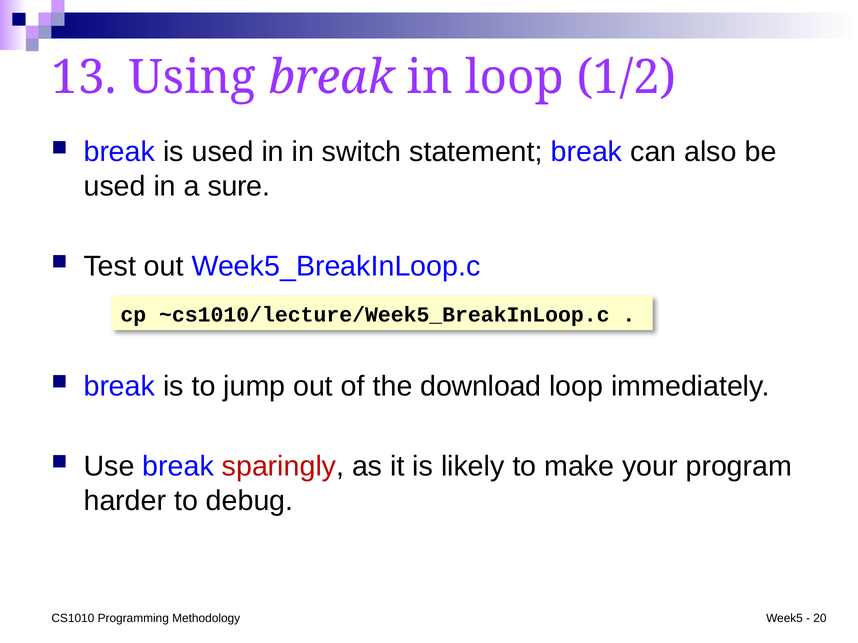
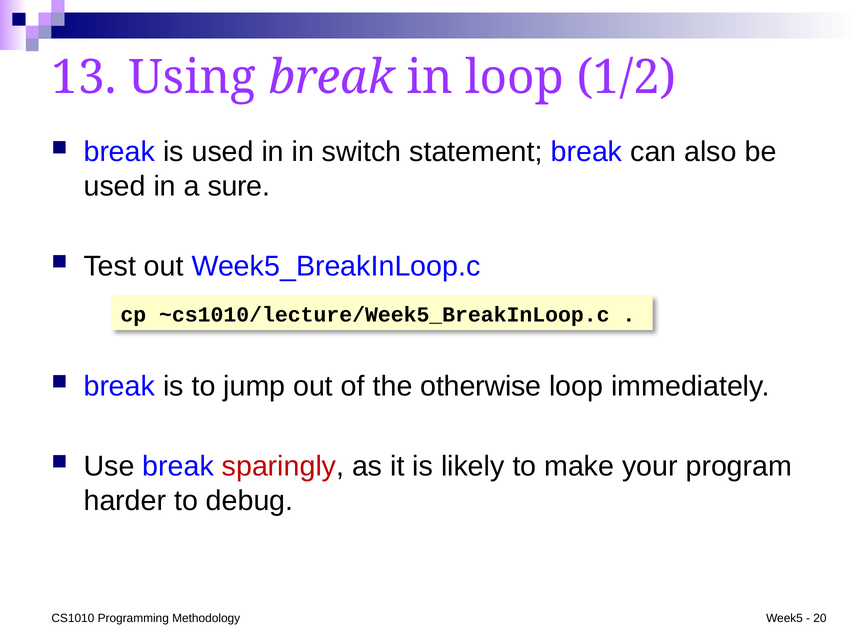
download: download -> otherwise
